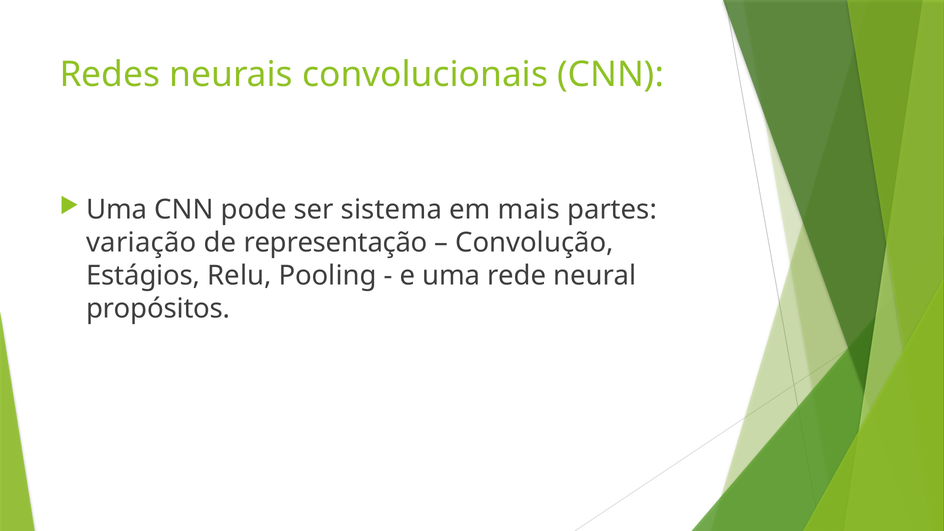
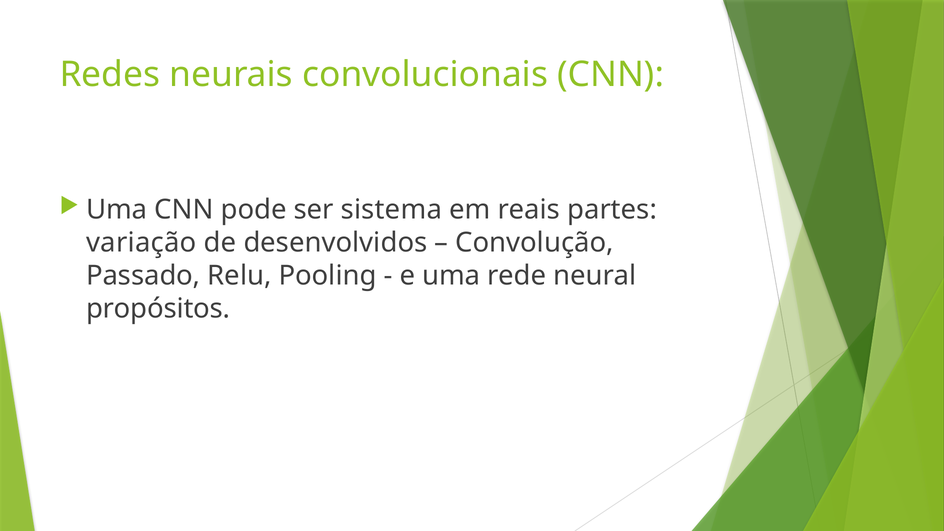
mais: mais -> reais
representação: representação -> desenvolvidos
Estágios: Estágios -> Passado
